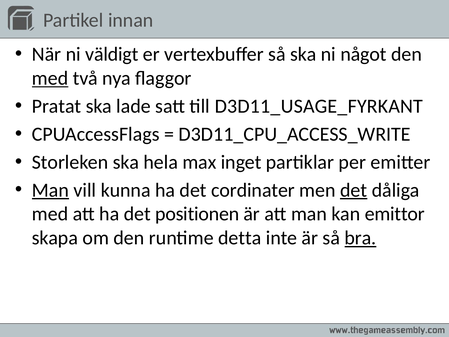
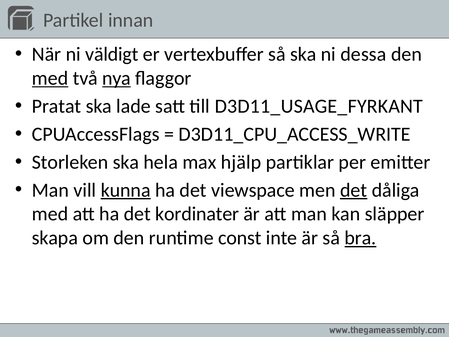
något: något -> dessa
nya underline: none -> present
inget: inget -> hjälp
Man at (50, 190) underline: present -> none
kunna underline: none -> present
cordinater: cordinater -> viewspace
positionen: positionen -> kordinater
emittor: emittor -> släpper
detta: detta -> const
